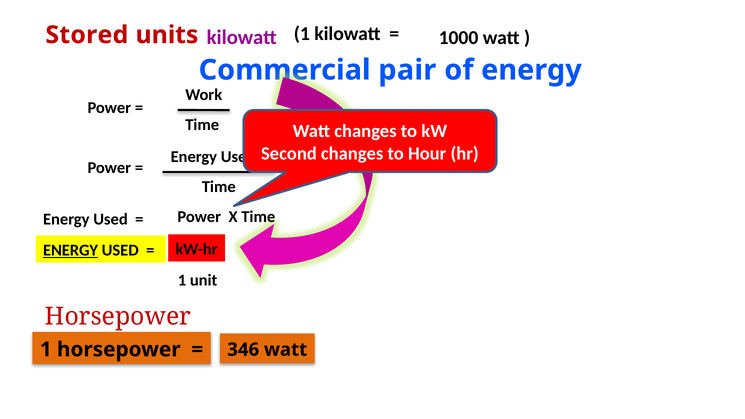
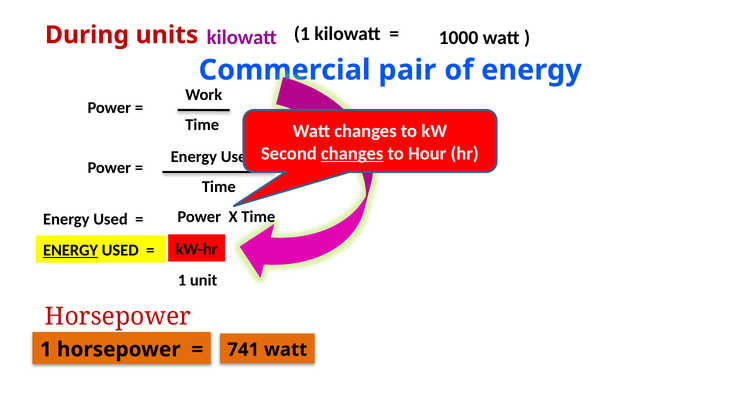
Stored: Stored -> During
changes at (352, 154) underline: none -> present
346: 346 -> 741
